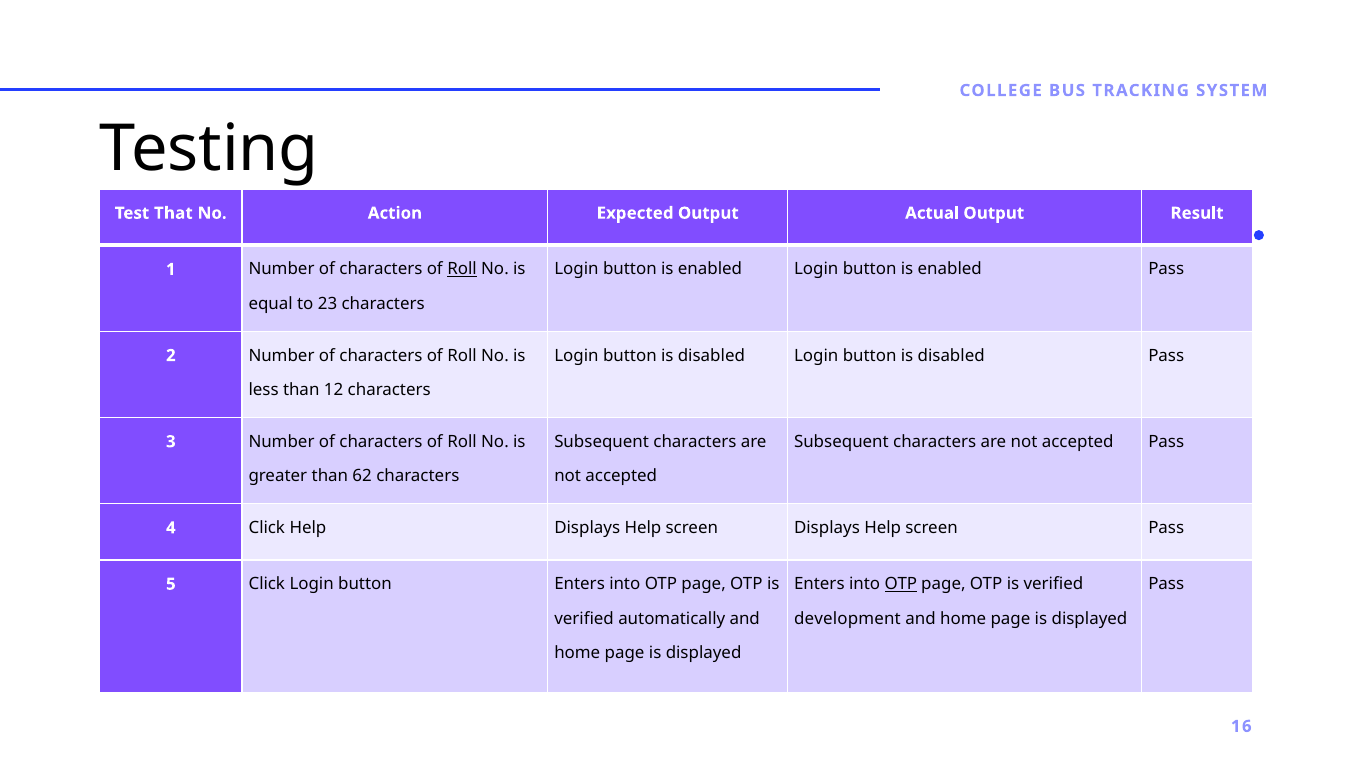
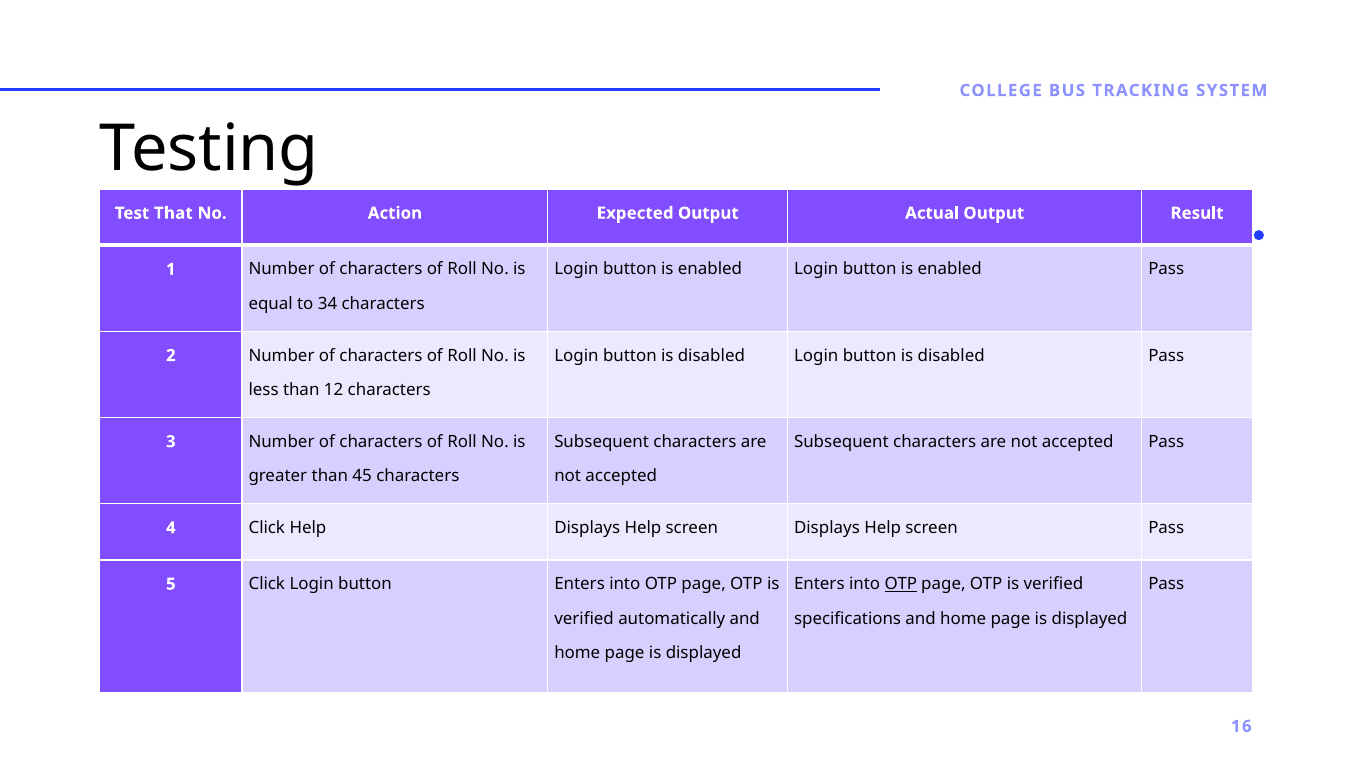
Roll at (462, 269) underline: present -> none
23: 23 -> 34
62: 62 -> 45
development: development -> specifications
